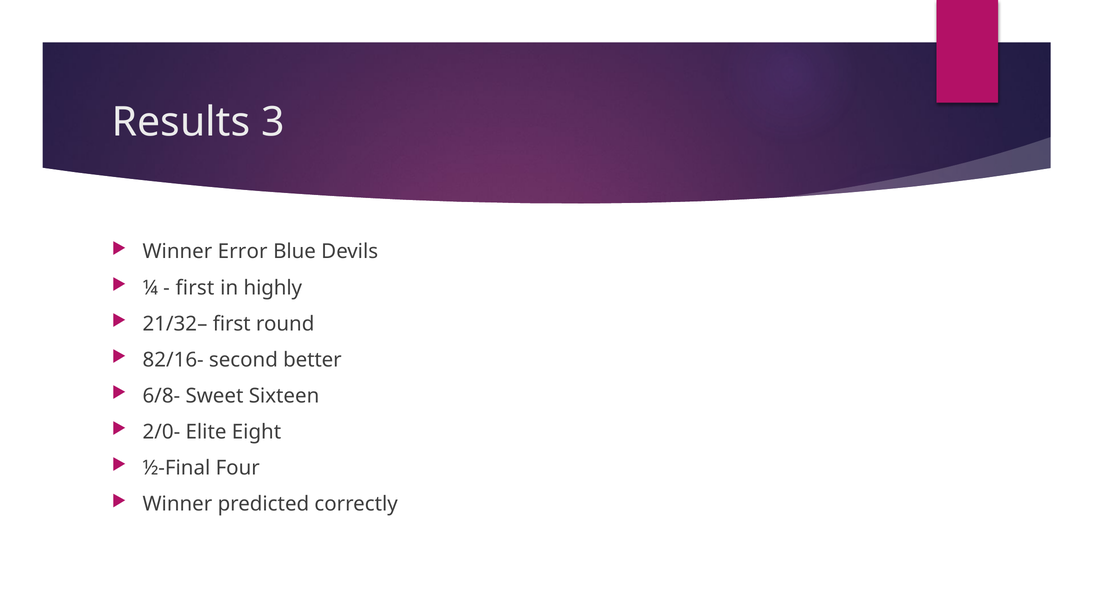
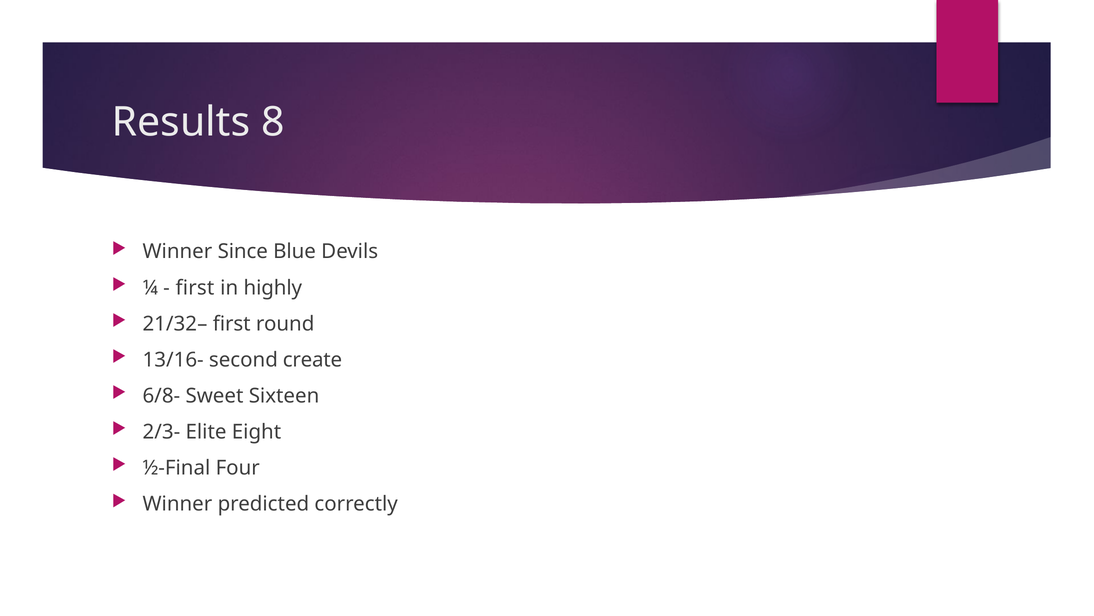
3: 3 -> 8
Error: Error -> Since
82/16-: 82/16- -> 13/16-
better: better -> create
2/0-: 2/0- -> 2/3-
